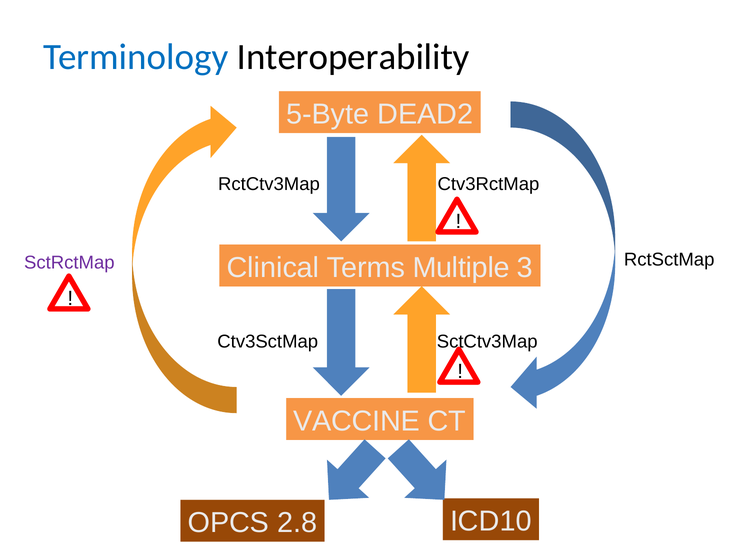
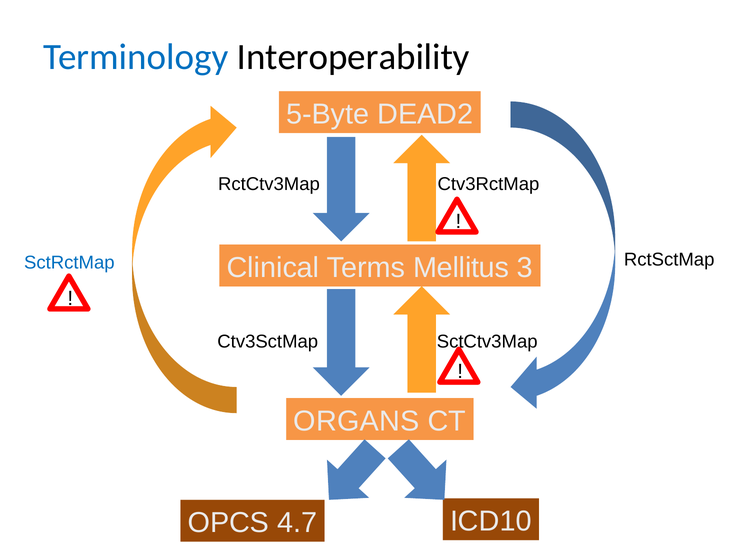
SctRctMap colour: purple -> blue
Multiple: Multiple -> Mellitus
VACCINE: VACCINE -> ORGANS
2.8: 2.8 -> 4.7
